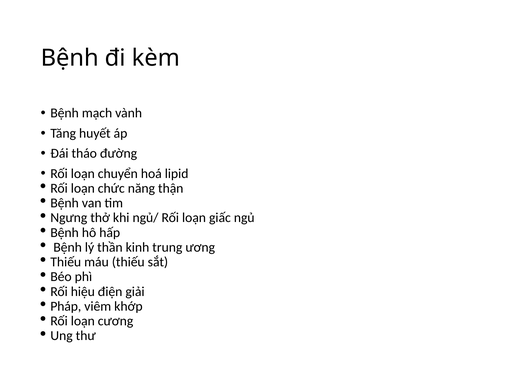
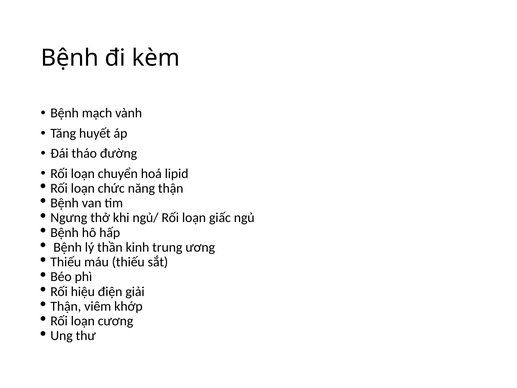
Pháp at (66, 306): Pháp -> Thận
